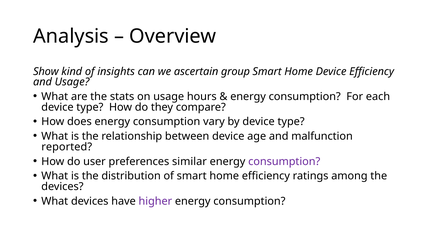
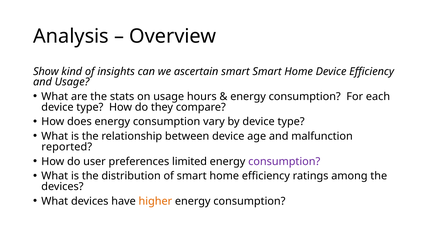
ascertain group: group -> smart
similar: similar -> limited
higher colour: purple -> orange
